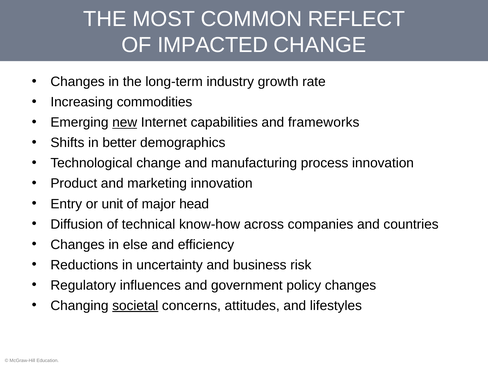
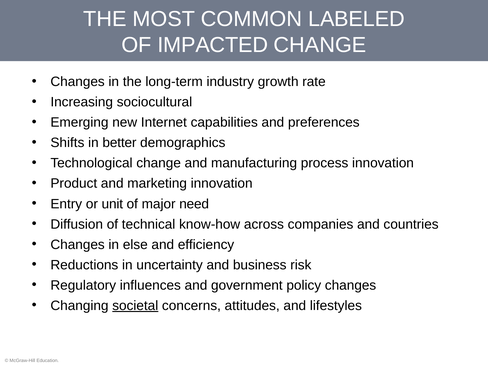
REFLECT: REFLECT -> LABELED
commodities: commodities -> sociocultural
new underline: present -> none
frameworks: frameworks -> preferences
head: head -> need
